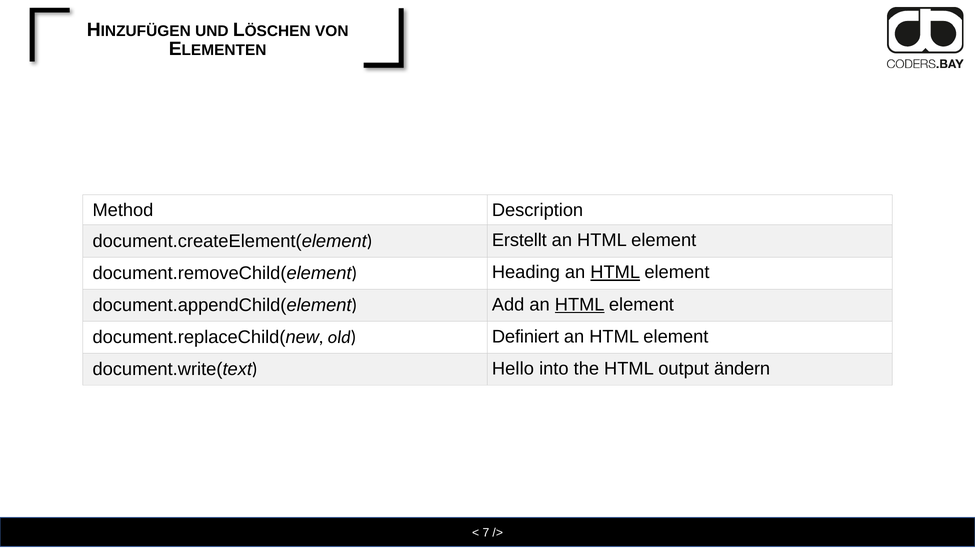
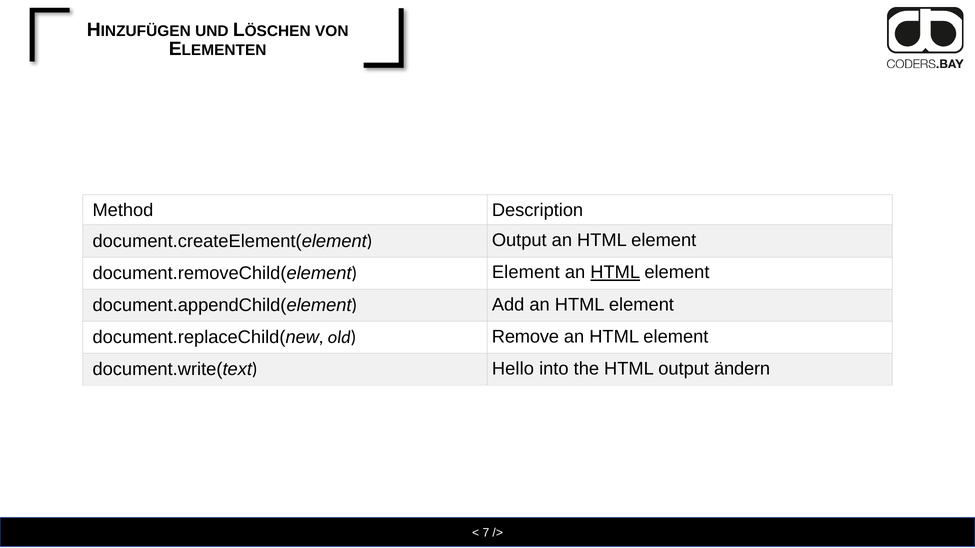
document.createElement(element Erstellt: Erstellt -> Output
document.removeChild(element Heading: Heading -> Element
HTML at (580, 305) underline: present -> none
Definiert: Definiert -> Remove
